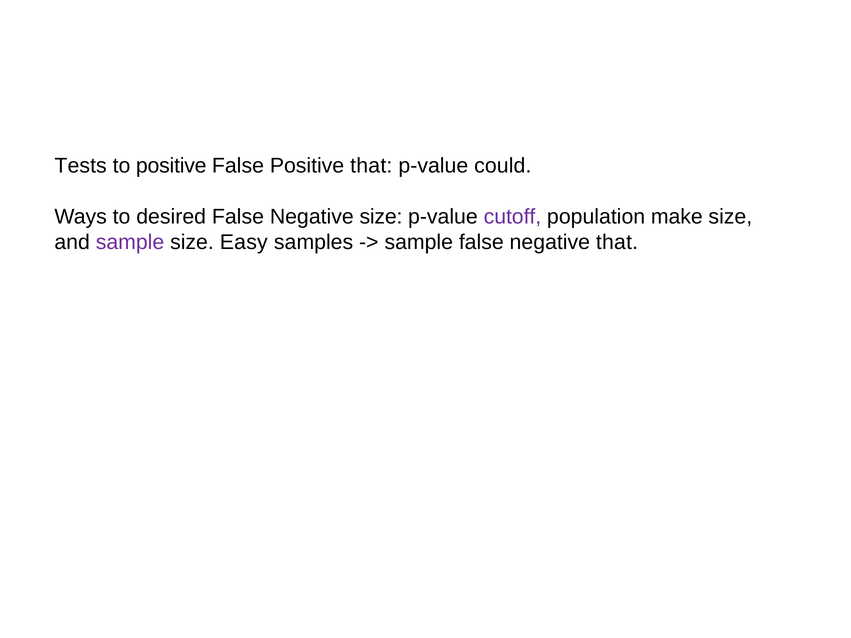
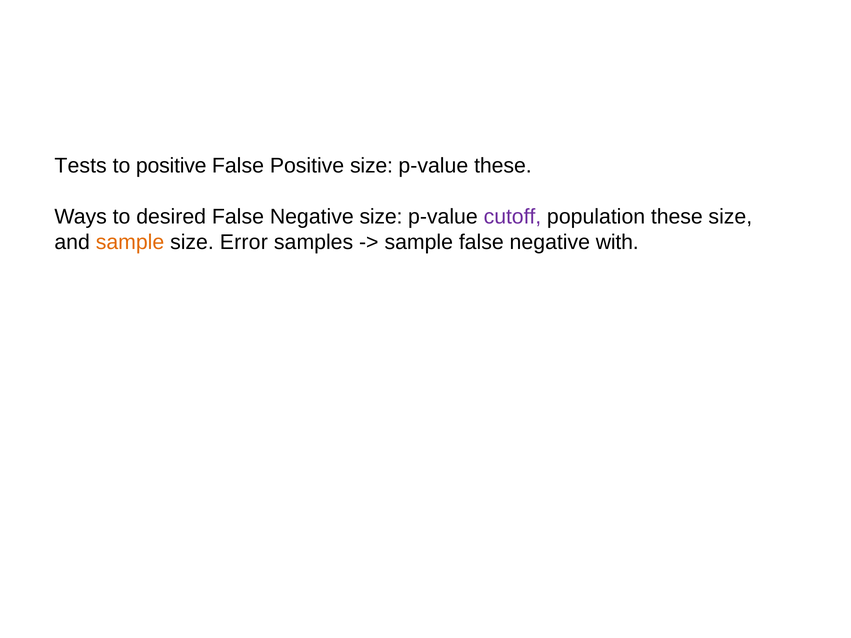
Positive that: that -> size
p-value could: could -> these
population make: make -> these
sample at (130, 242) colour: purple -> orange
Easy: Easy -> Error
negative that: that -> with
